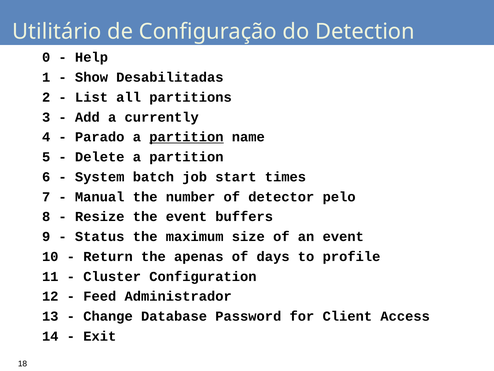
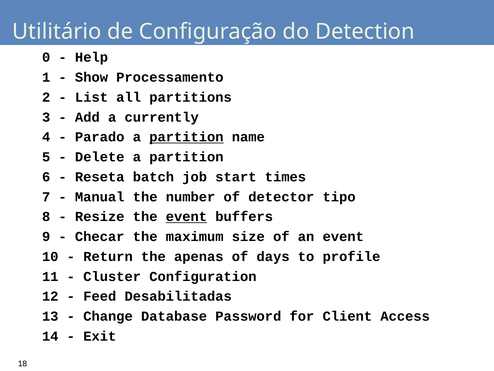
Desabilitadas: Desabilitadas -> Processamento
System: System -> Reseta
pelo: pelo -> tipo
event at (186, 216) underline: none -> present
Status: Status -> Checar
Administrador: Administrador -> Desabilitadas
